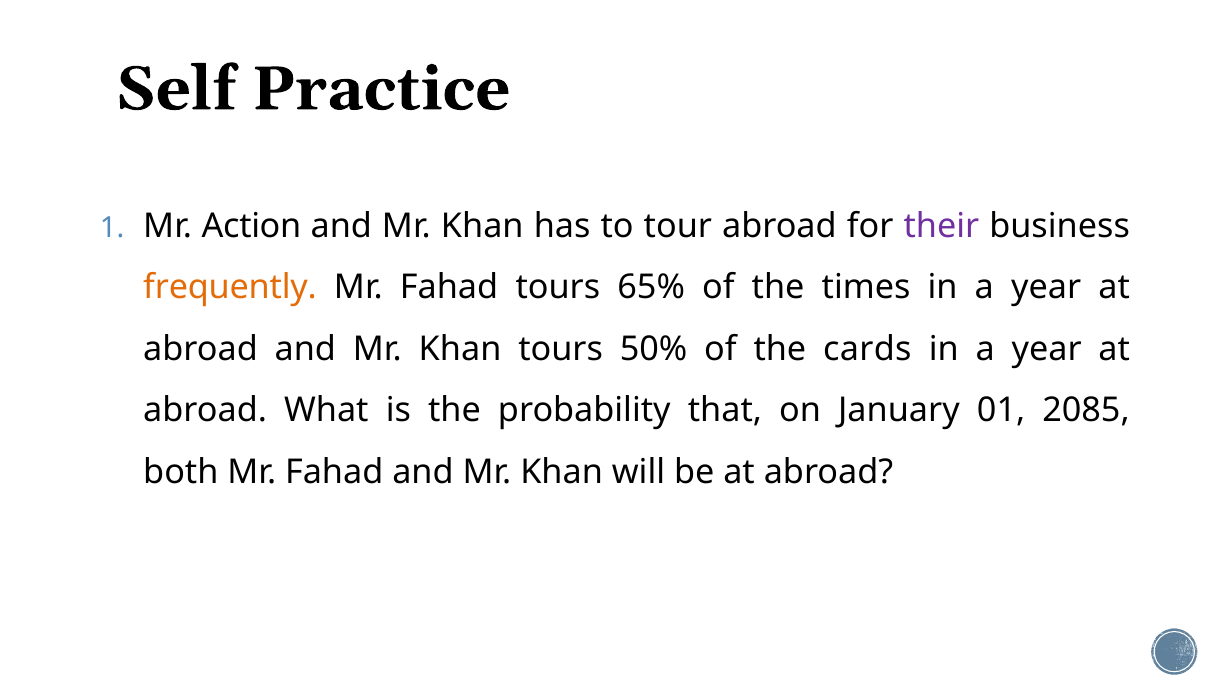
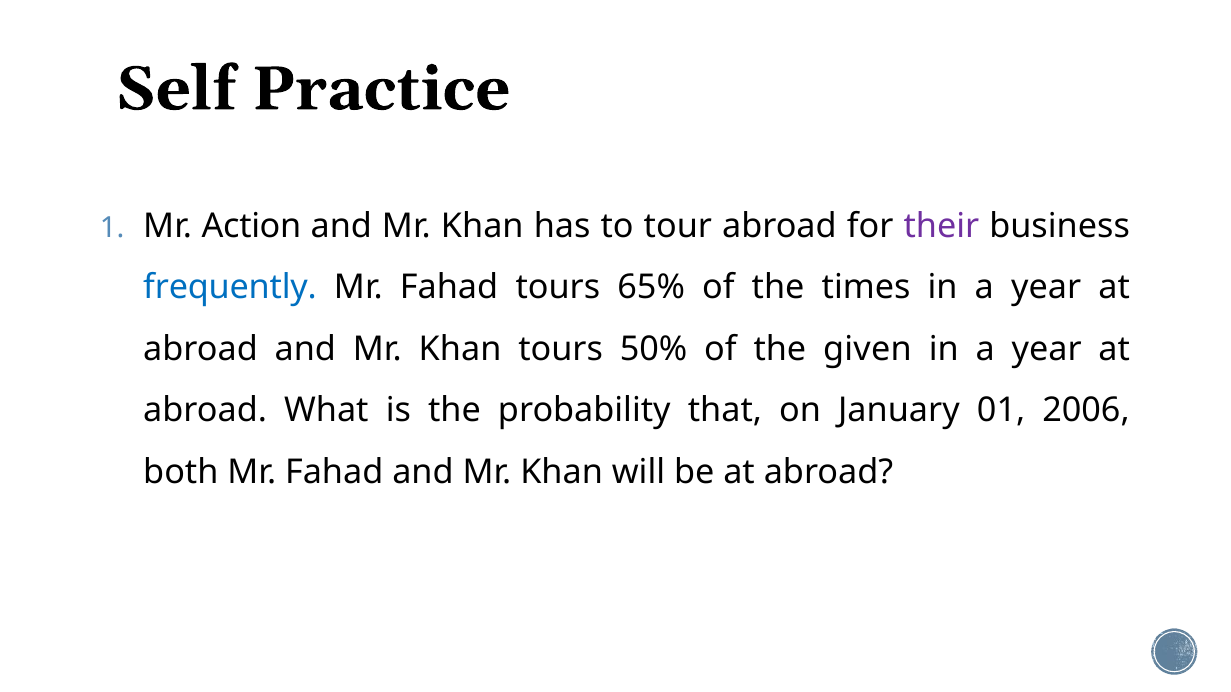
frequently colour: orange -> blue
cards: cards -> given
2085: 2085 -> 2006
